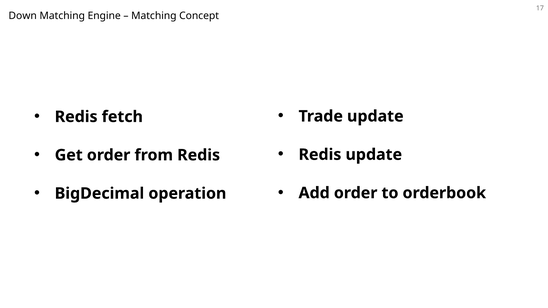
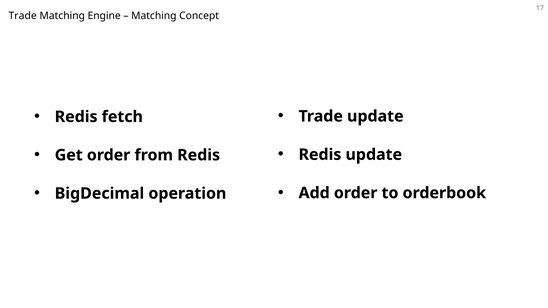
Down at (23, 16): Down -> Trade
